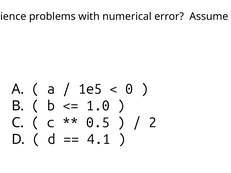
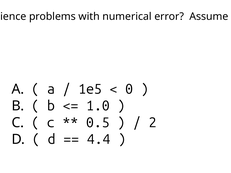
4.1: 4.1 -> 4.4
